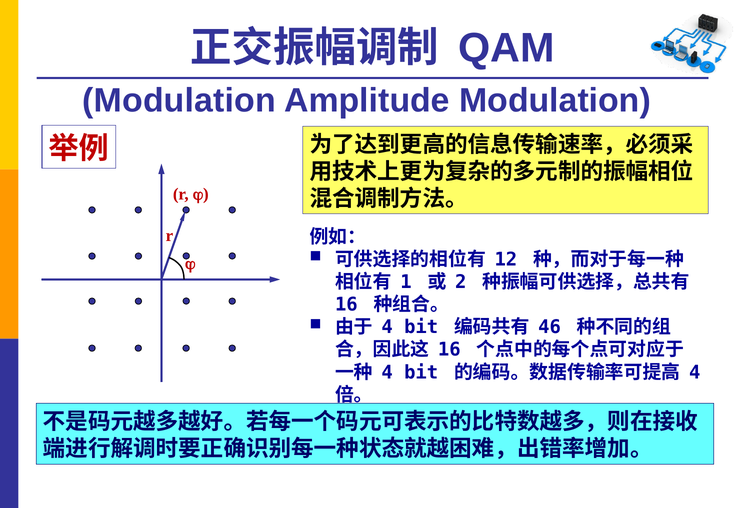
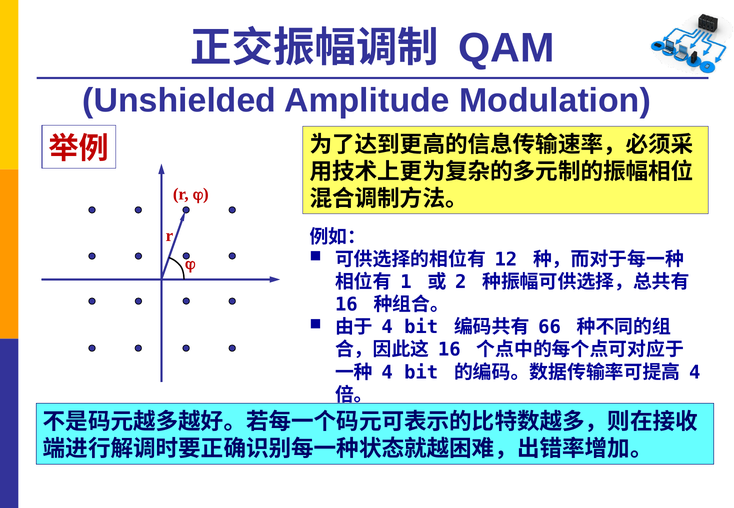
Modulation at (179, 100): Modulation -> Unshielded
46: 46 -> 66
